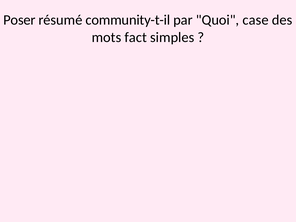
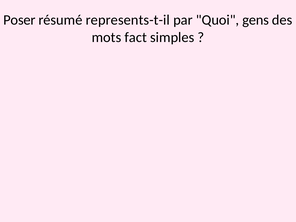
community-t-il: community-t-il -> represents-t-il
case: case -> gens
